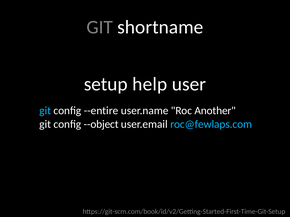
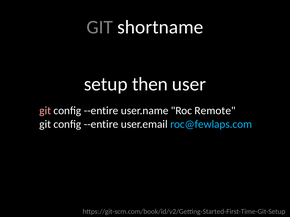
help: help -> then
git at (45, 111) colour: light blue -> pink
Another: Another -> Remote
--object at (101, 124): --object -> --entire
